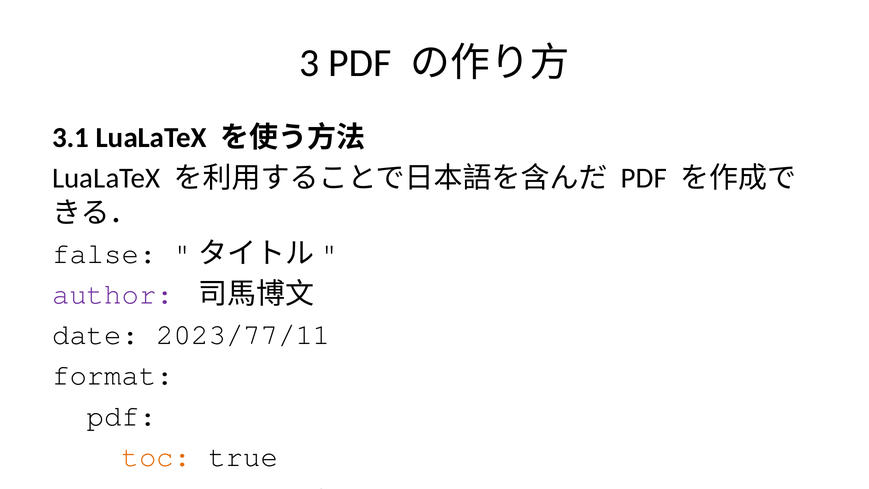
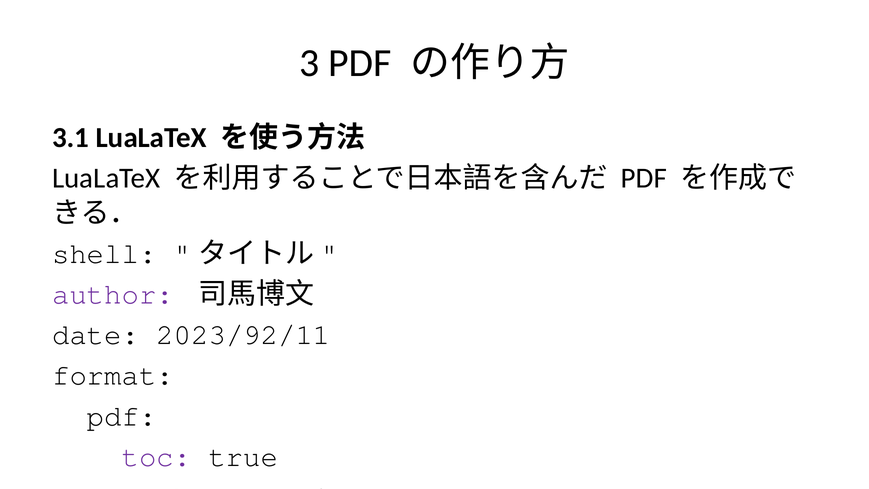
false at (104, 254): false -> shell
2023/77/11: 2023/77/11 -> 2023/92/11
toc colour: orange -> purple
